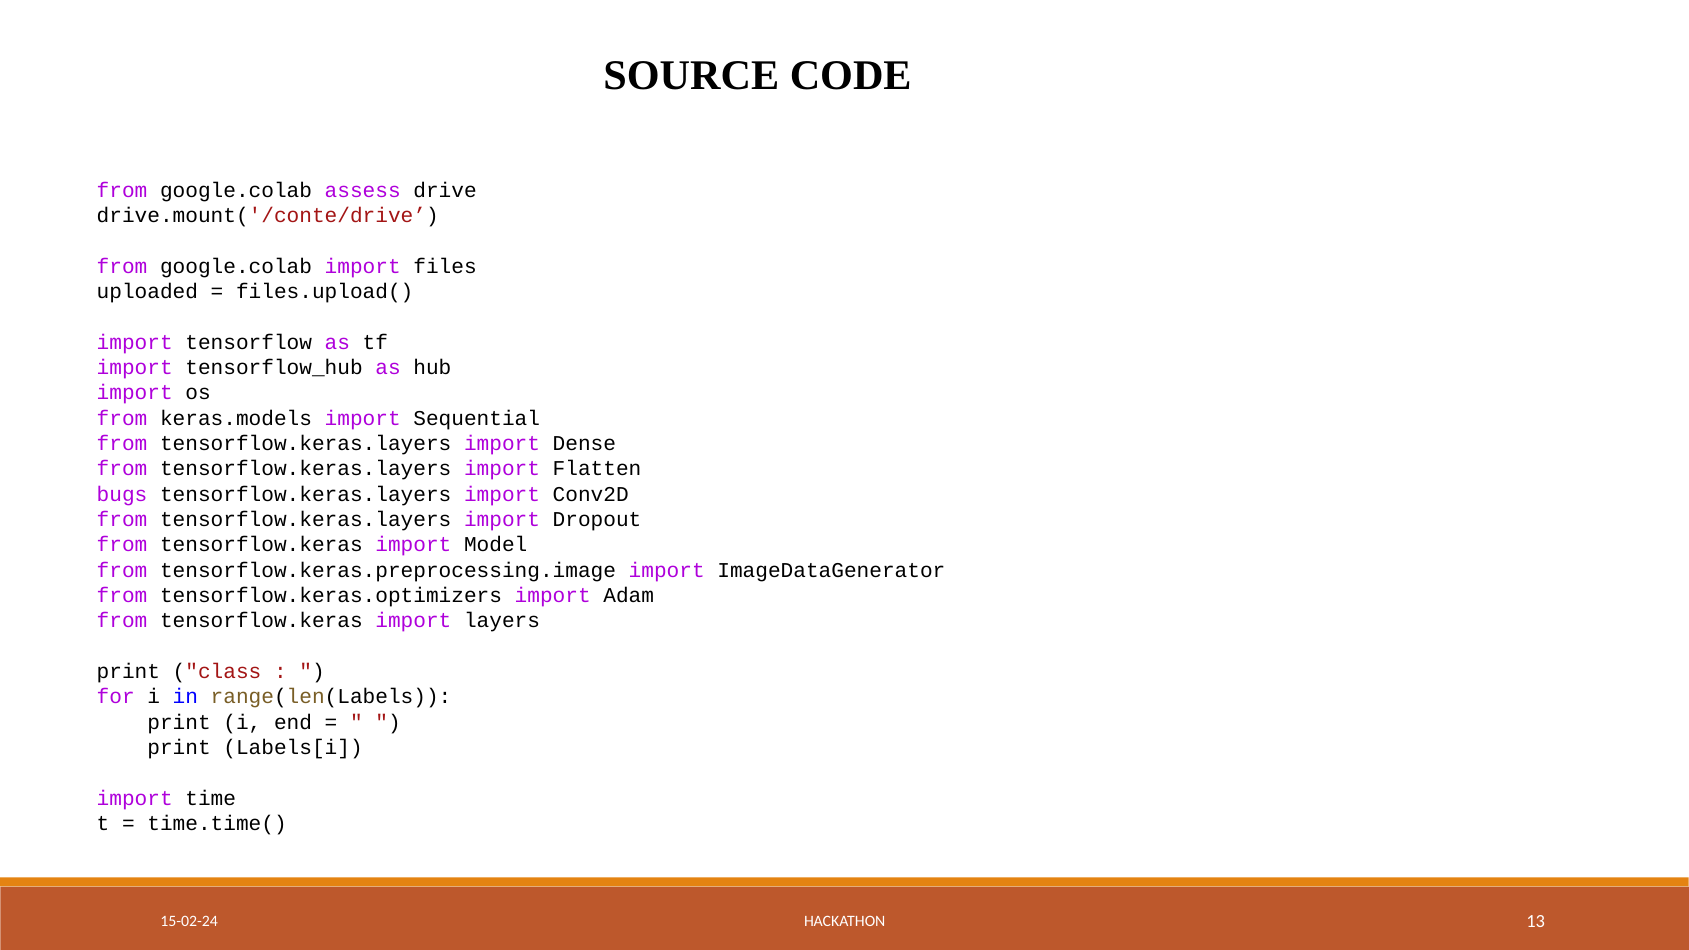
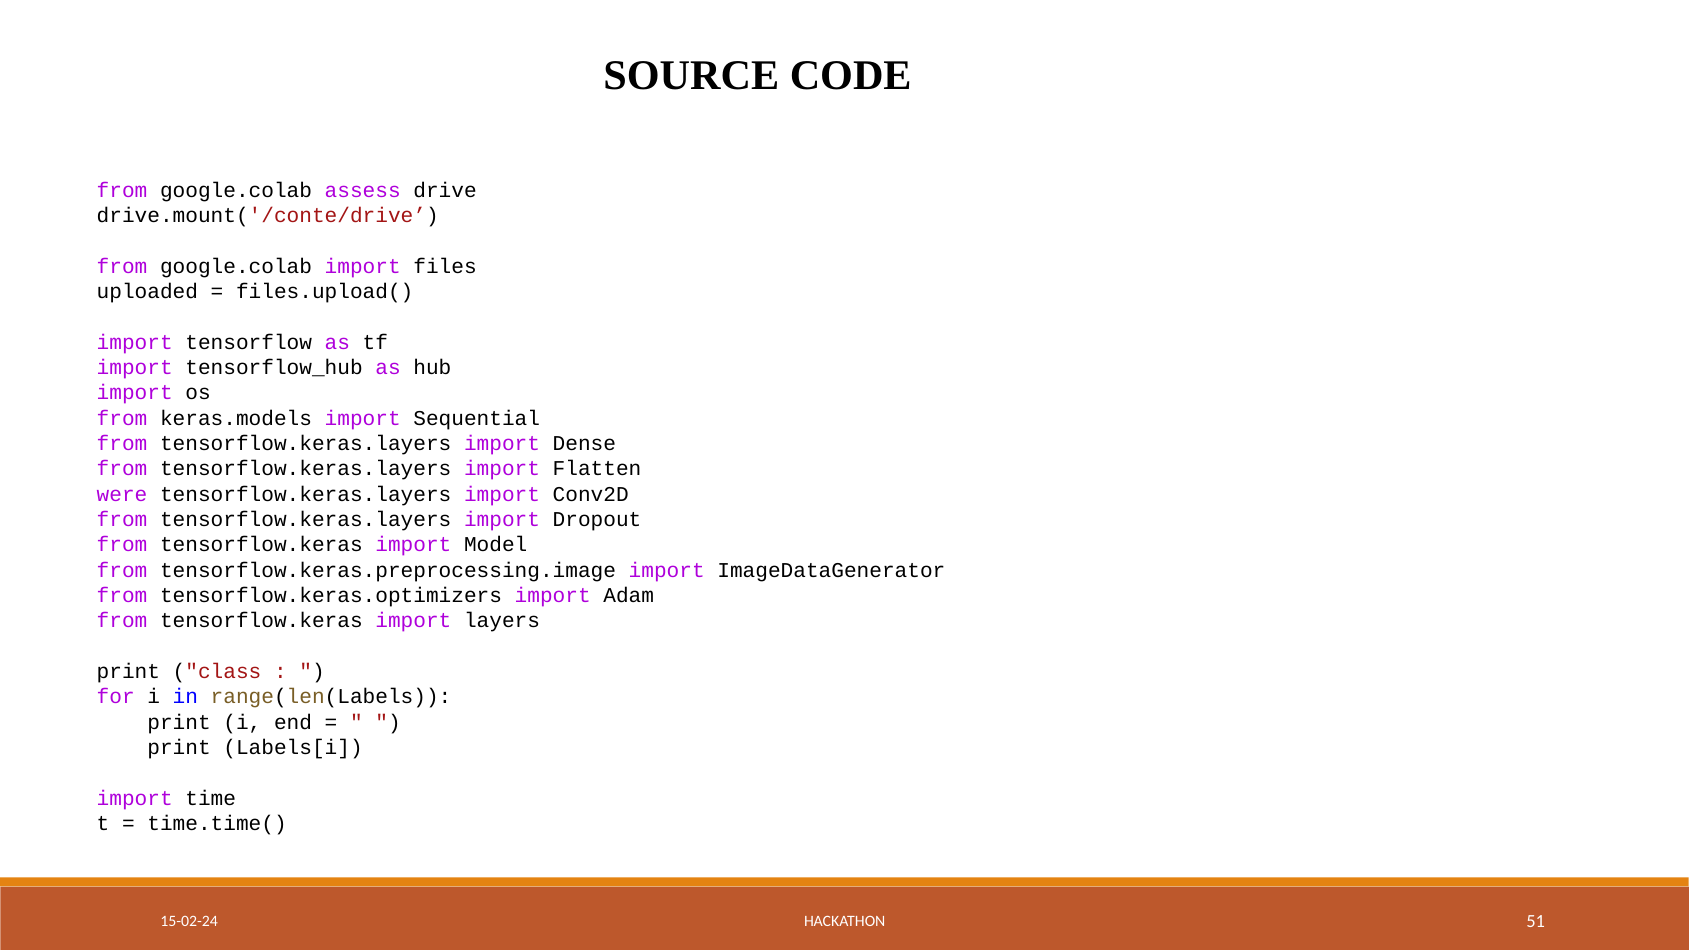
bugs: bugs -> were
13: 13 -> 51
